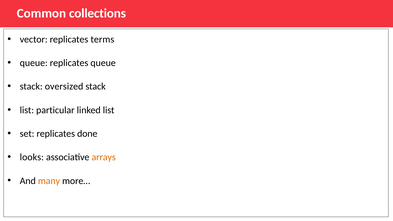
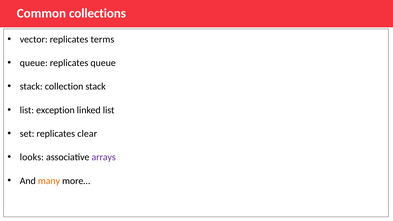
oversized: oversized -> collection
particular: particular -> exception
done: done -> clear
arrays colour: orange -> purple
